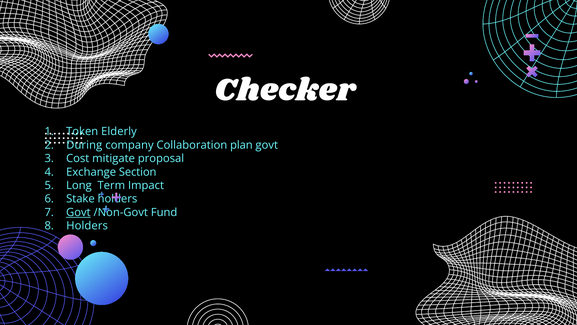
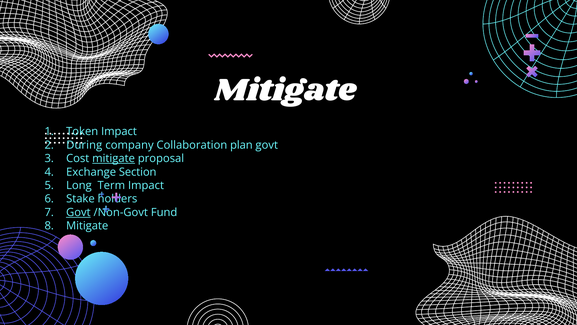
Checker at (285, 90): Checker -> Mitigate
Token Elderly: Elderly -> Impact
mitigate at (114, 158) underline: none -> present
Holders at (87, 226): Holders -> Mitigate
